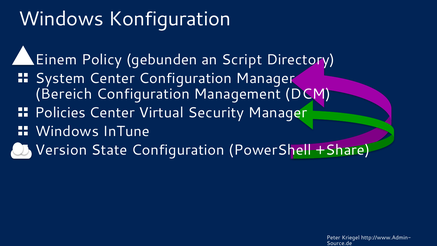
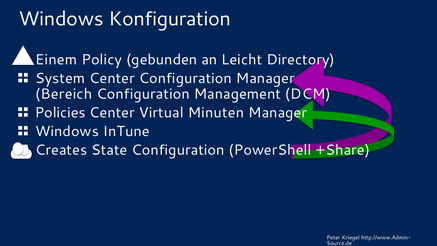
Script: Script -> Leicht
Security: Security -> Minuten
Version: Version -> Creates
